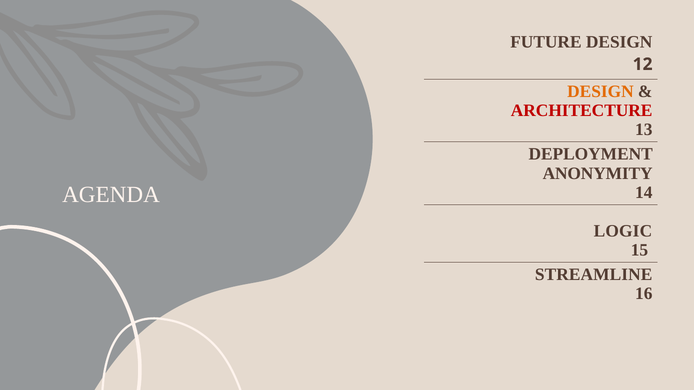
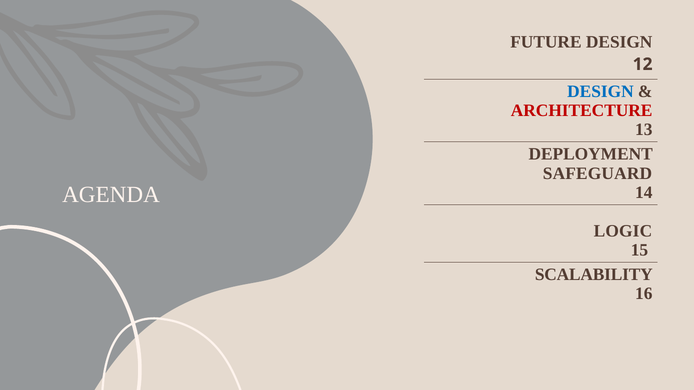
DESIGN at (600, 92) colour: orange -> blue
ANONYMITY: ANONYMITY -> SAFEGUARD
STREAMLINE: STREAMLINE -> SCALABILITY
